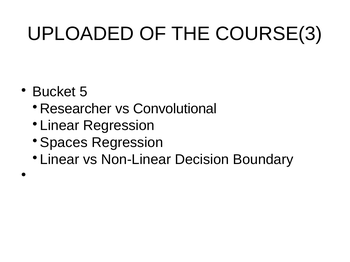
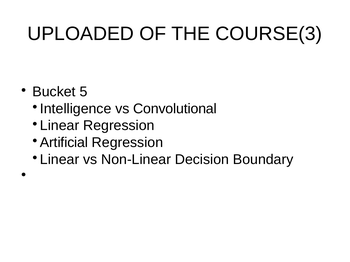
Researcher: Researcher -> Intelligence
Spaces: Spaces -> Artificial
